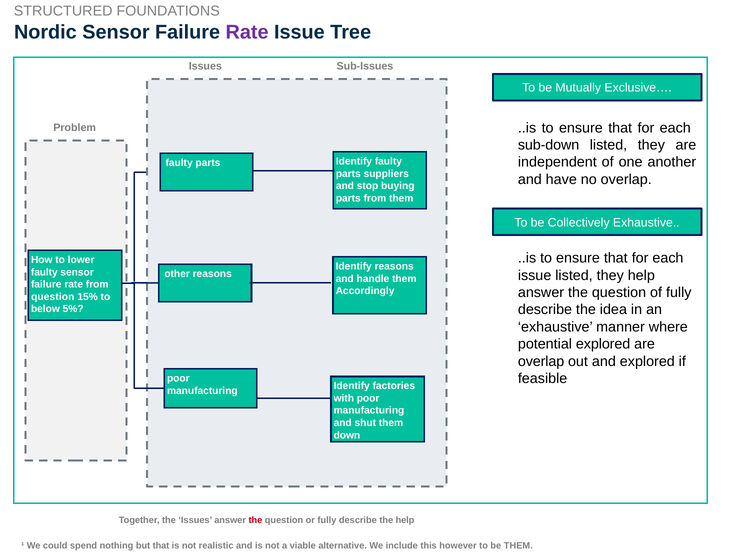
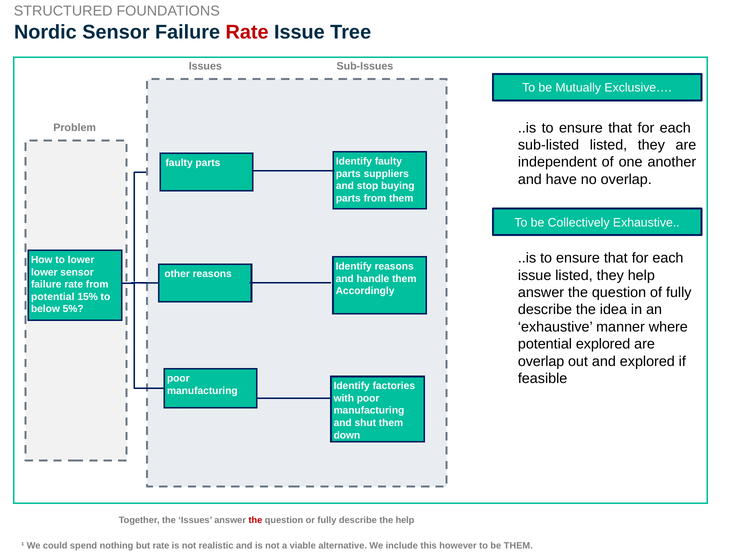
Rate at (247, 32) colour: purple -> red
sub-down: sub-down -> sub-listed
faulty at (44, 272): faulty -> lower
question at (53, 297): question -> potential
but that: that -> rate
